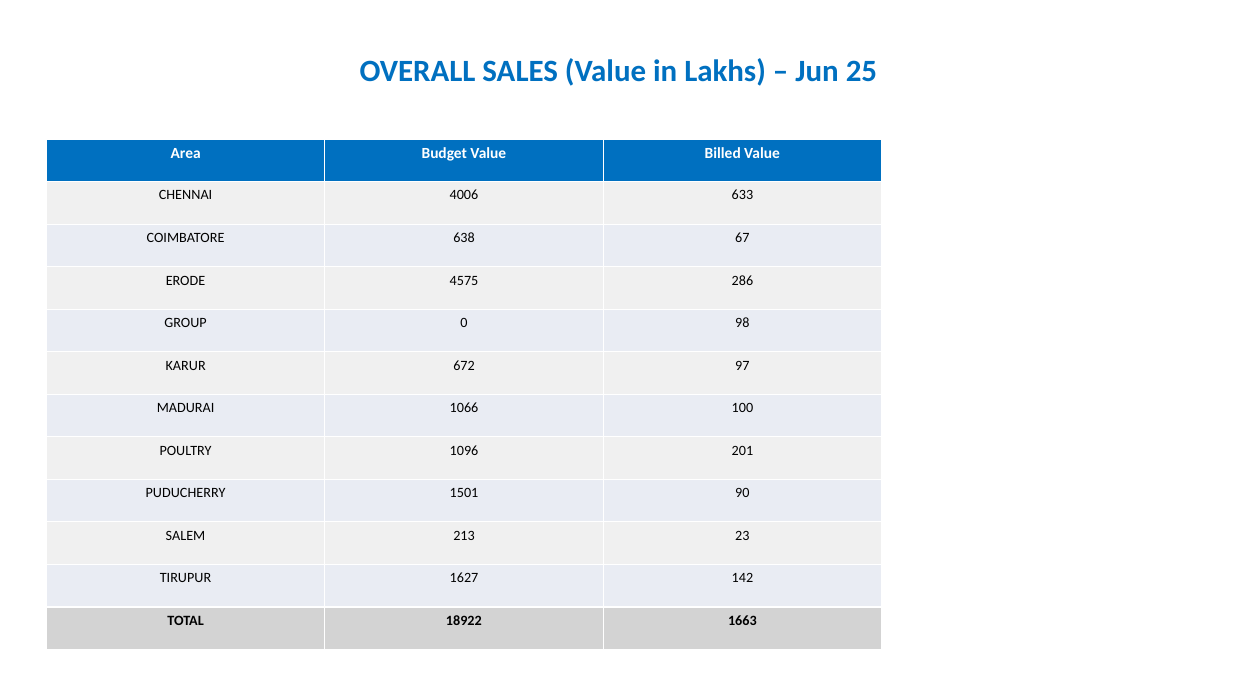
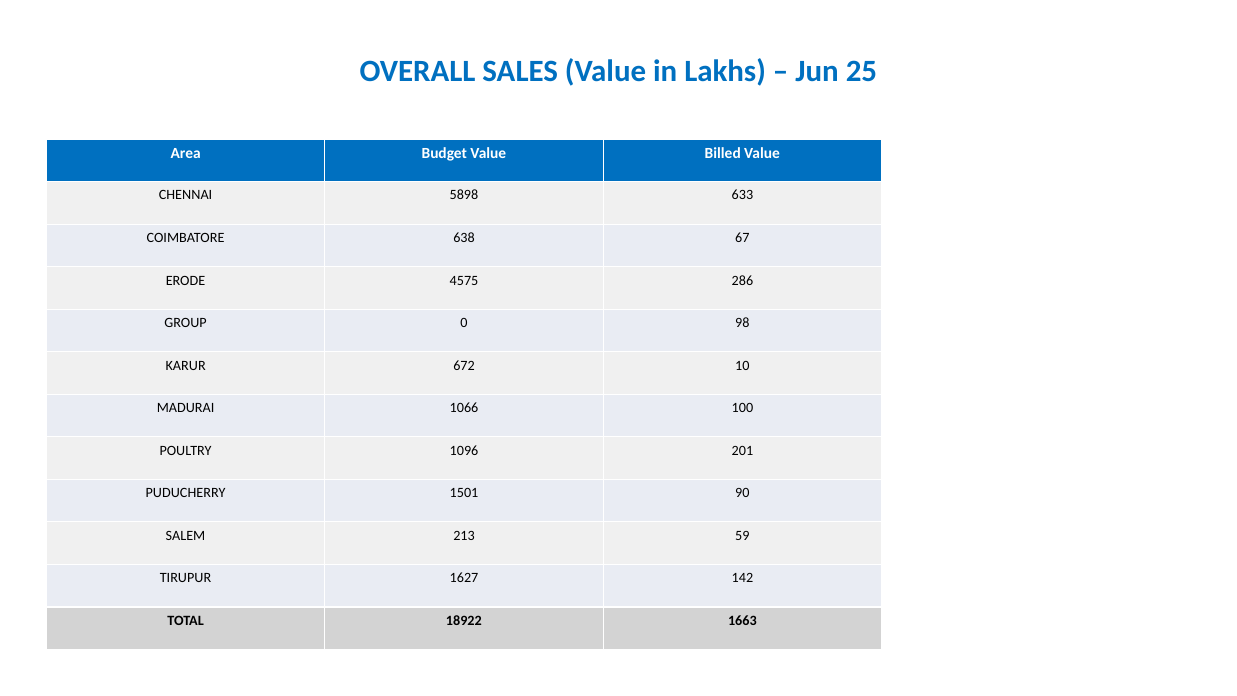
4006: 4006 -> 5898
97: 97 -> 10
23: 23 -> 59
